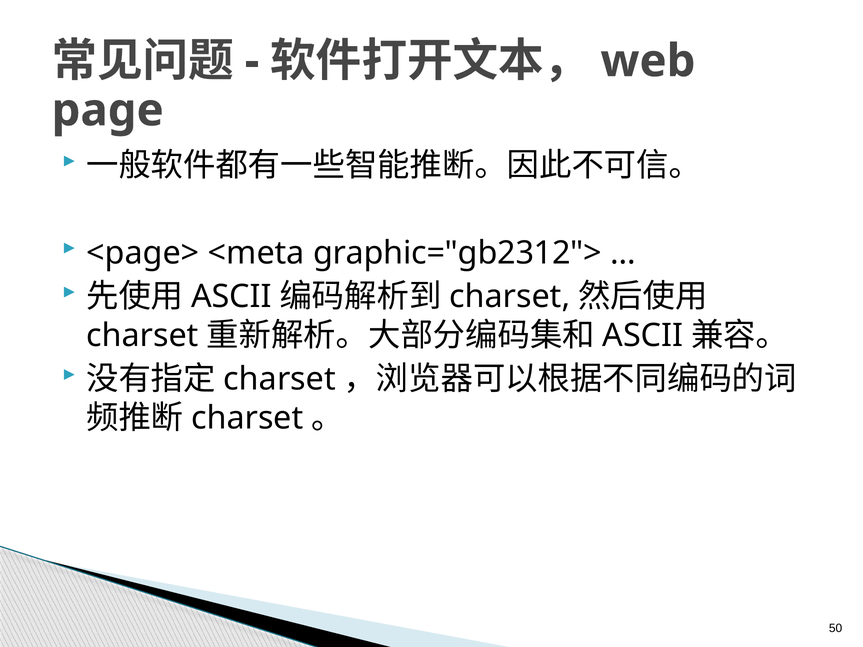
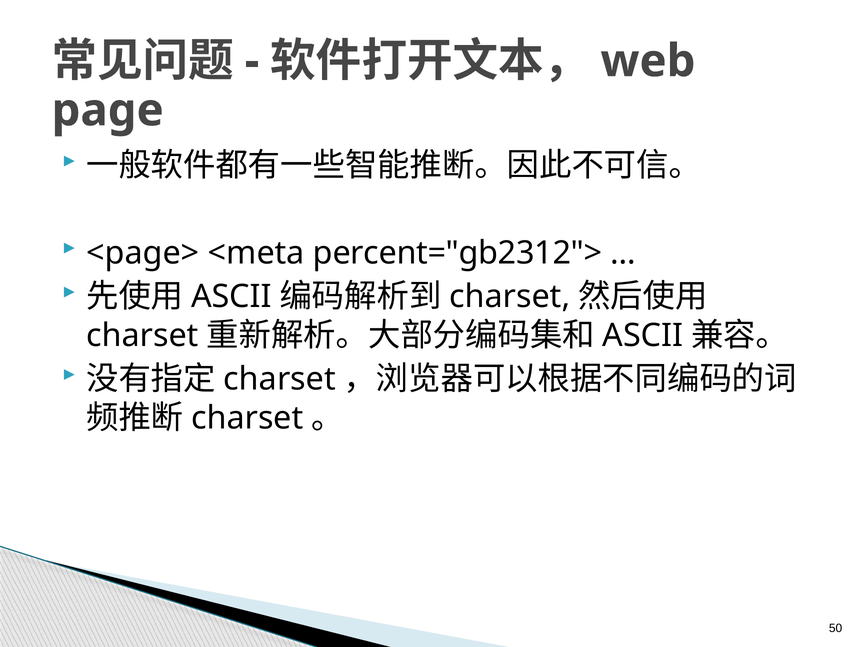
graphic="gb2312">: graphic="gb2312"> -> percent="gb2312">
